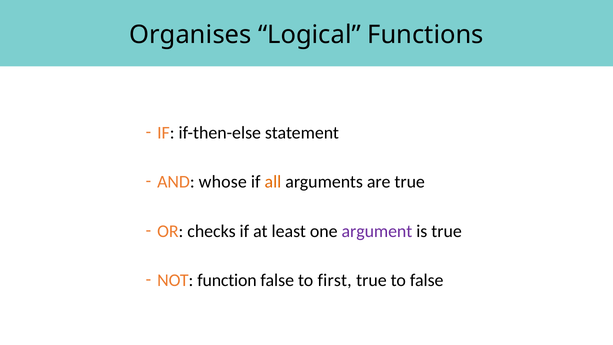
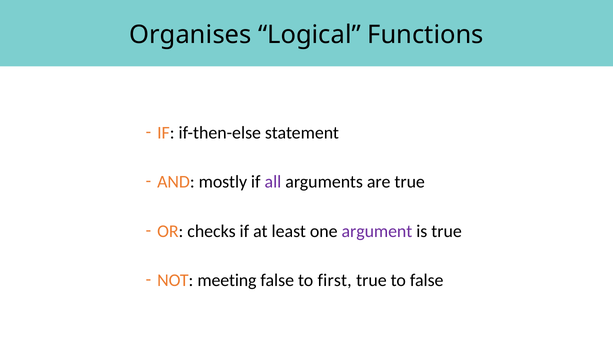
whose: whose -> mostly
all colour: orange -> purple
function: function -> meeting
